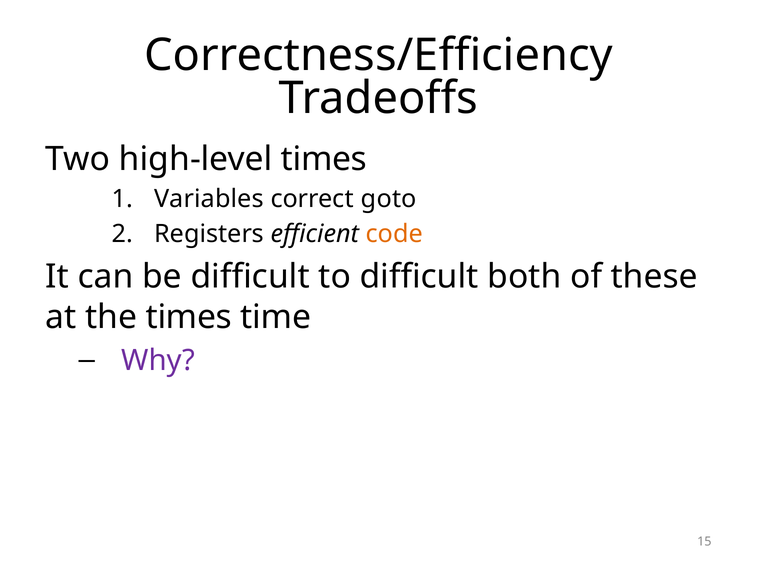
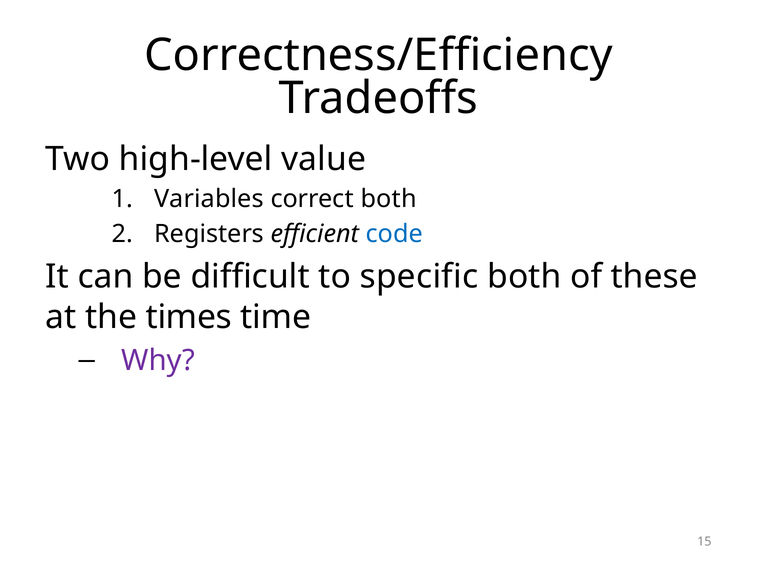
high-level times: times -> value
correct goto: goto -> both
code colour: orange -> blue
to difficult: difficult -> specific
